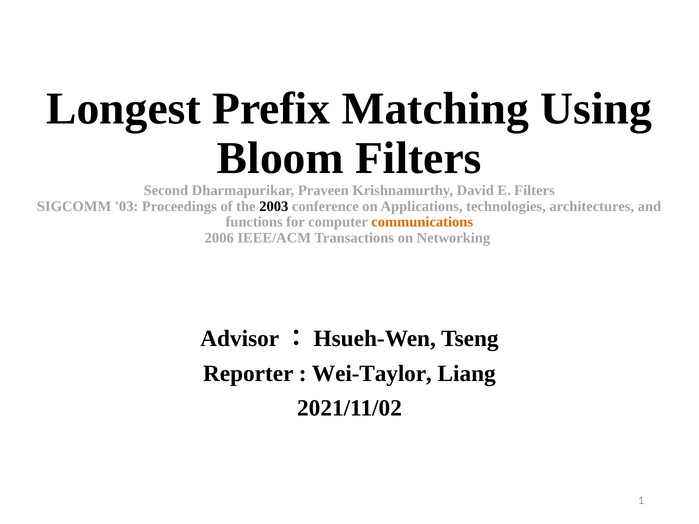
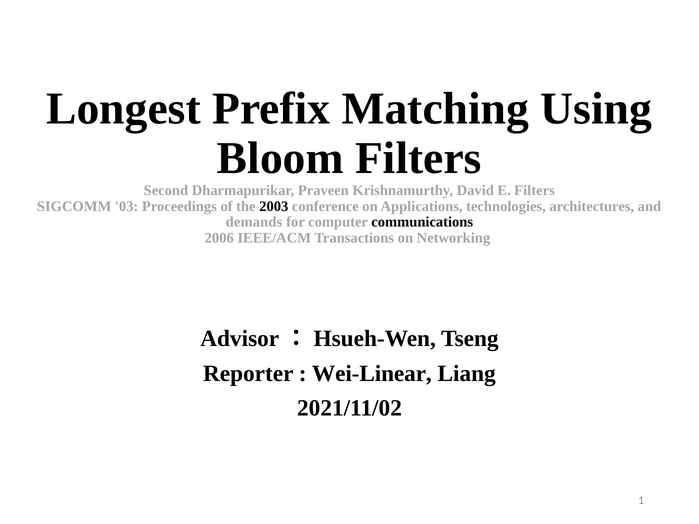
functions: functions -> demands
communications colour: orange -> black
Wei-Taylor: Wei-Taylor -> Wei-Linear
